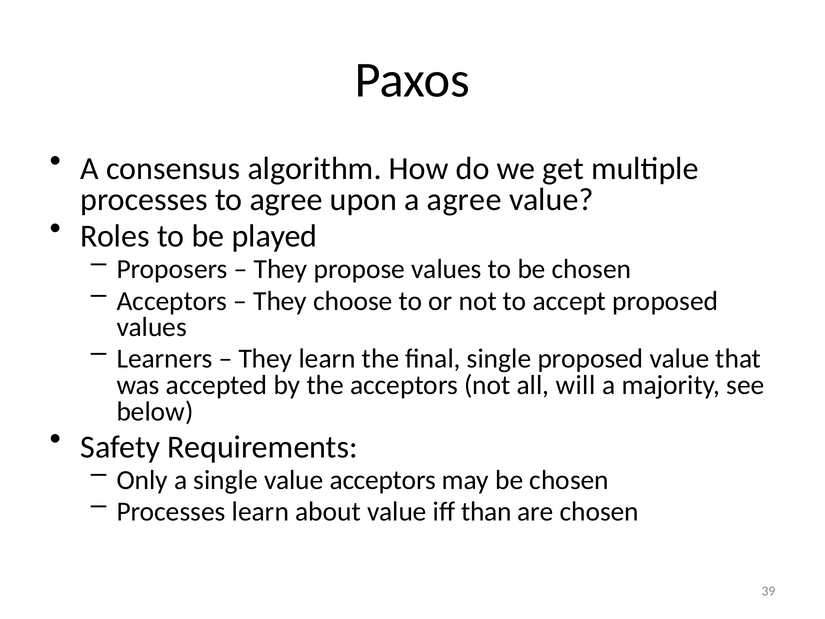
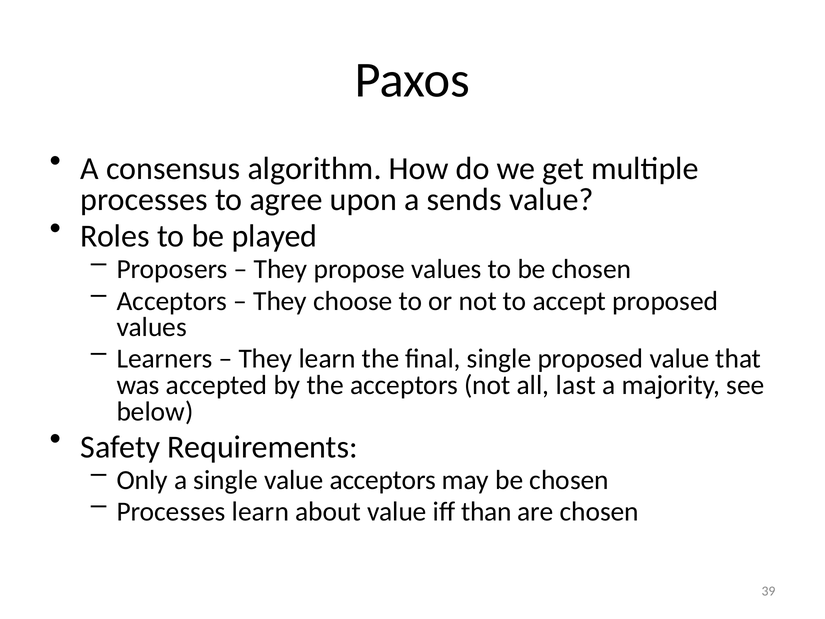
a agree: agree -> sends
will: will -> last
